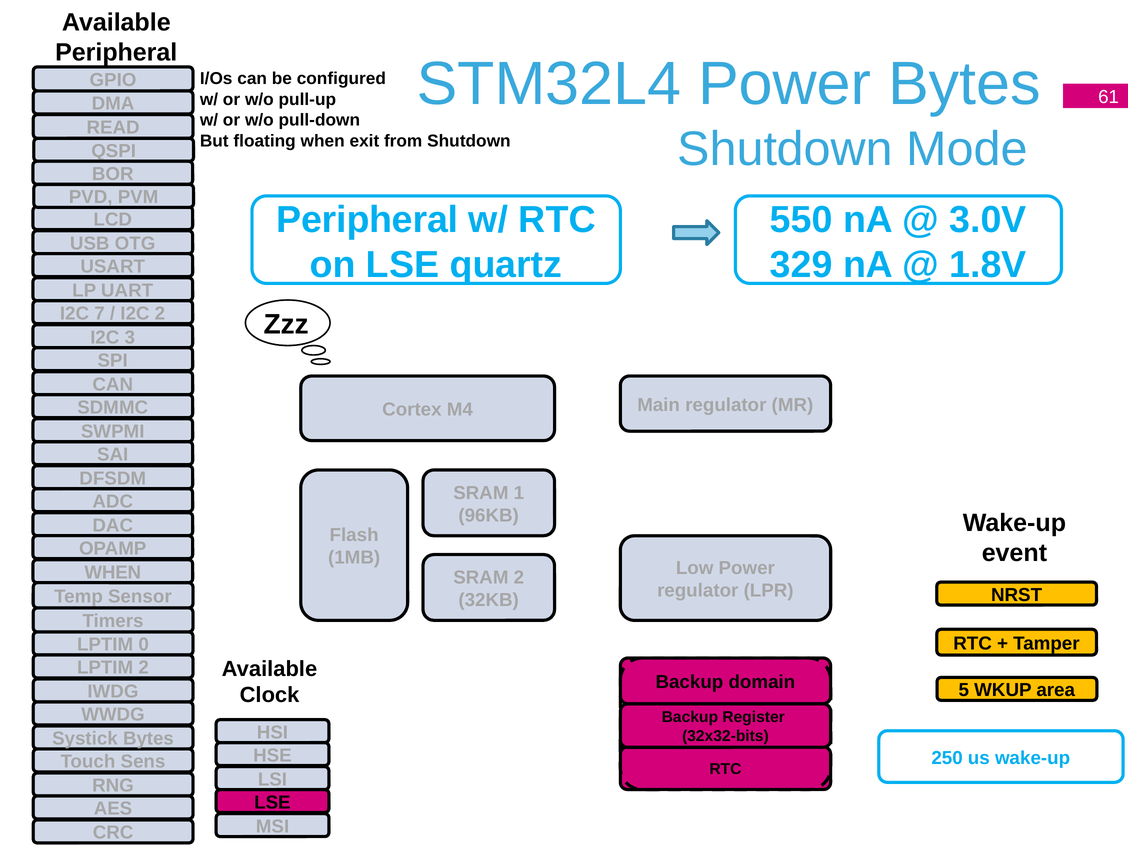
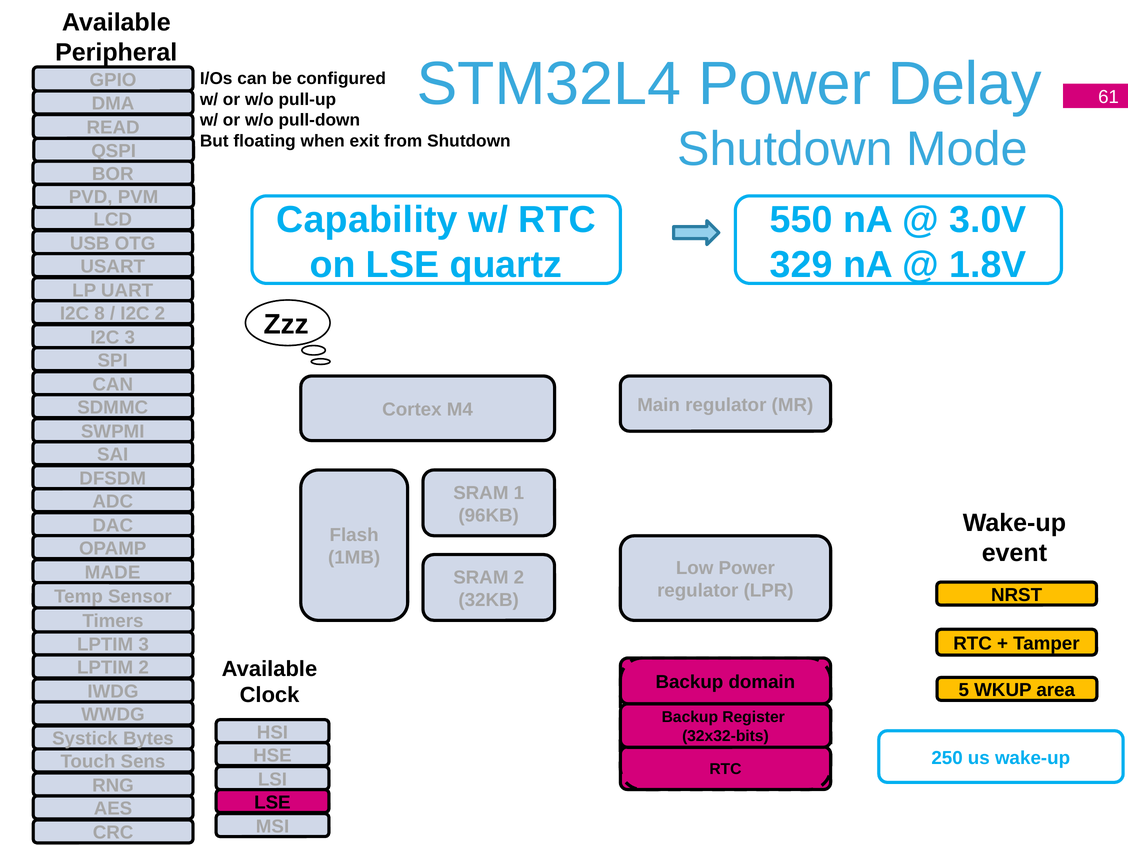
Power Bytes: Bytes -> Delay
Peripheral at (367, 220): Peripheral -> Capability
7: 7 -> 8
WHEN at (113, 573): WHEN -> MADE
LPTIM 0: 0 -> 3
